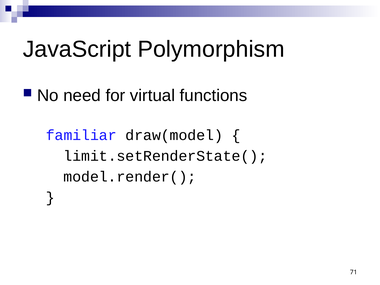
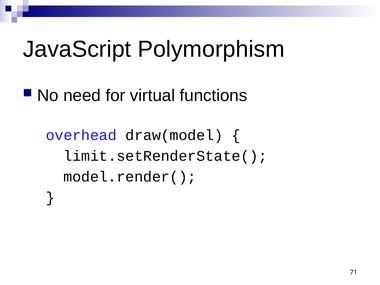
familiar: familiar -> overhead
